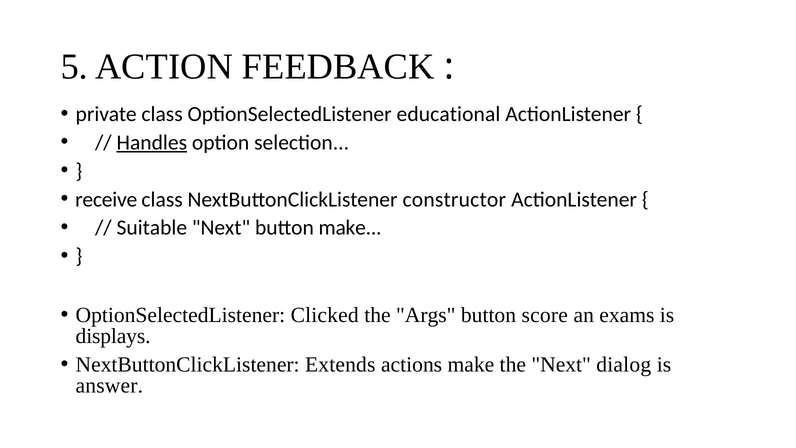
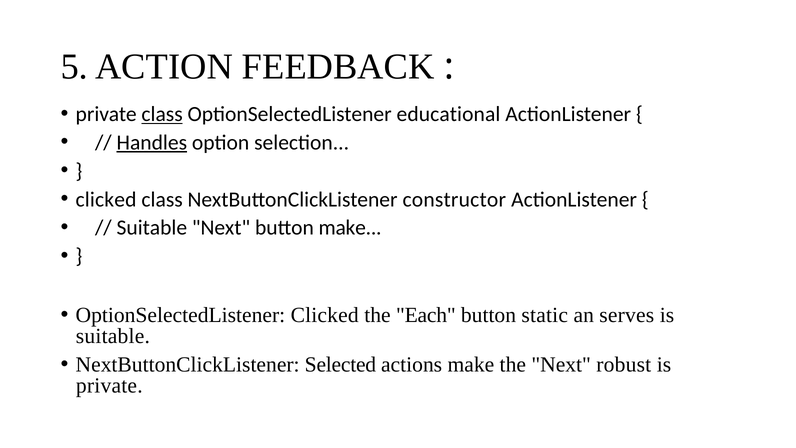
class at (162, 114) underline: none -> present
receive at (106, 199): receive -> clicked
Args: Args -> Each
score: score -> static
exams: exams -> serves
displays at (113, 336): displays -> suitable
Extends: Extends -> Selected
dialog: dialog -> robust
answer at (109, 385): answer -> private
